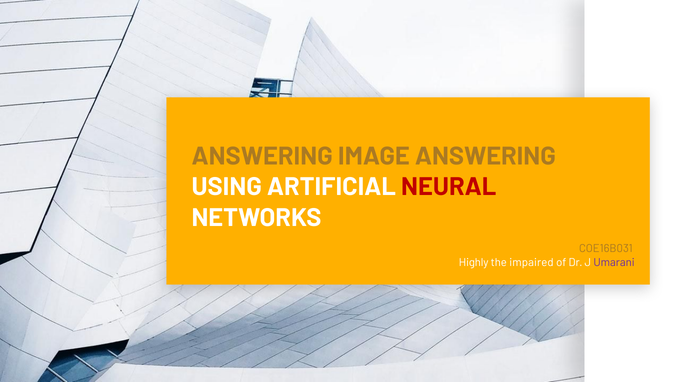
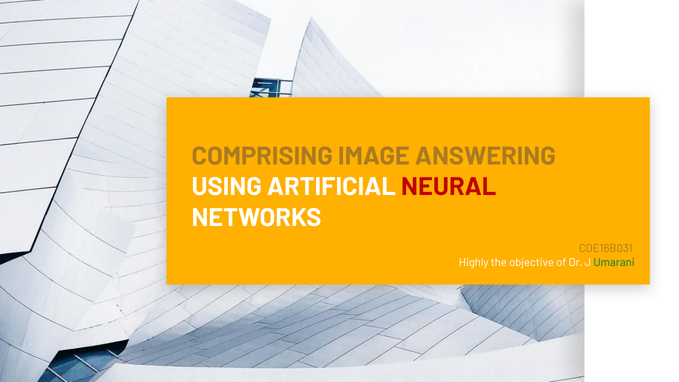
ANSWERING at (262, 156): ANSWERING -> COMPRISING
impaired: impaired -> objective
Umarani colour: purple -> green
